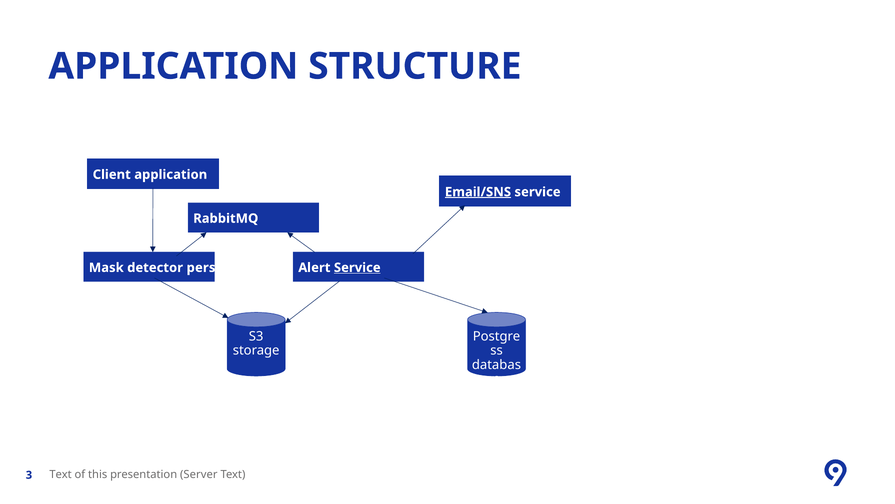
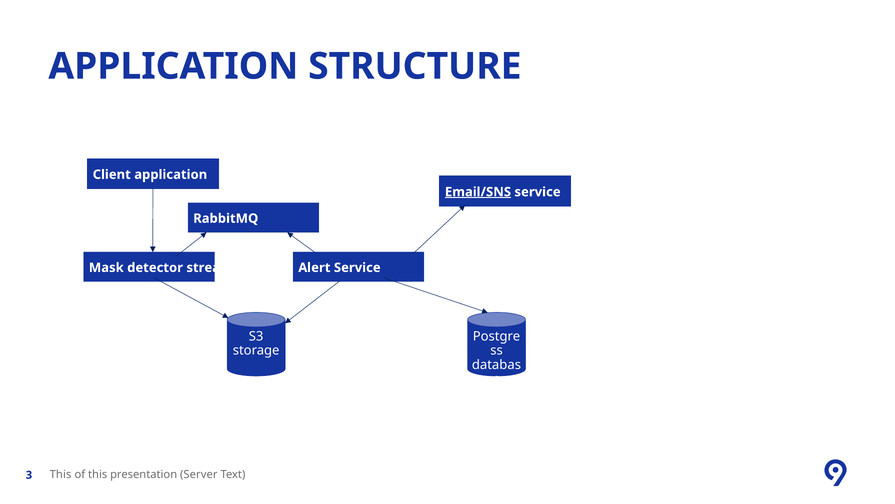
person: person -> stream
Service at (357, 267) underline: present -> none
Text at (61, 474): Text -> This
